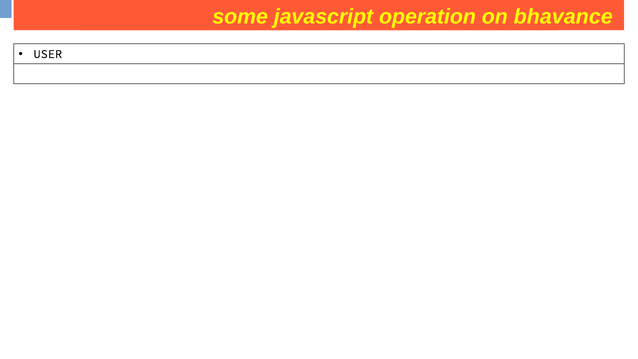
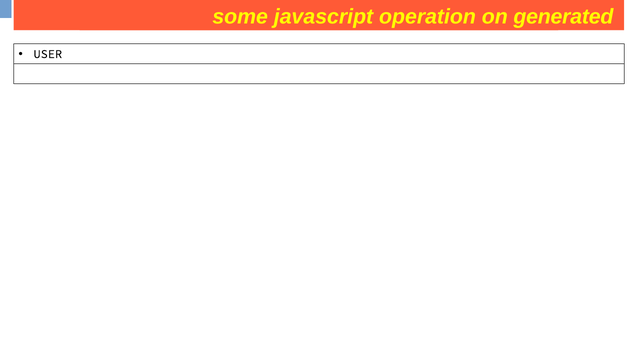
bhavance: bhavance -> generated
